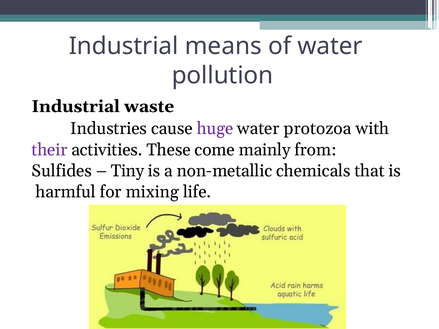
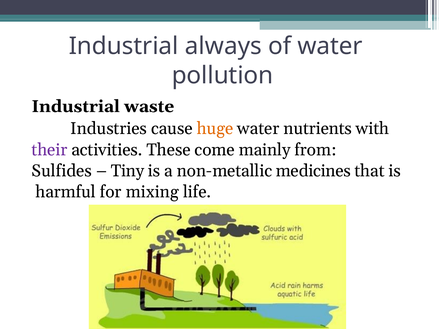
means: means -> always
huge colour: purple -> orange
protozoa: protozoa -> nutrients
chemicals: chemicals -> medicines
